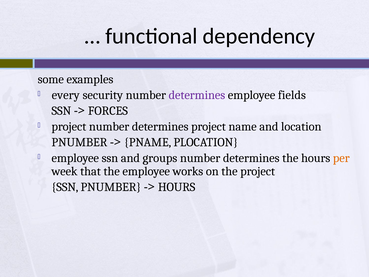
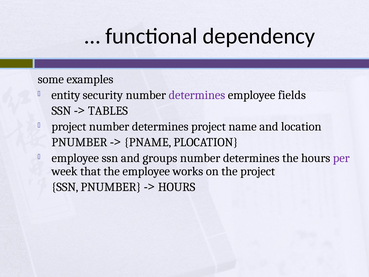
every: every -> entity
FORCES: FORCES -> TABLES
per colour: orange -> purple
